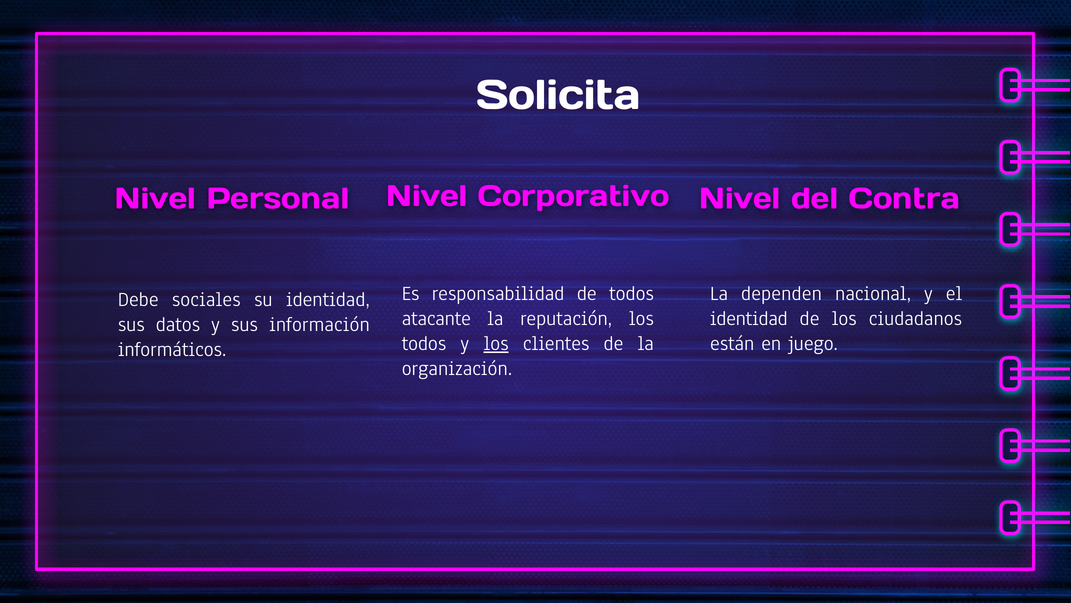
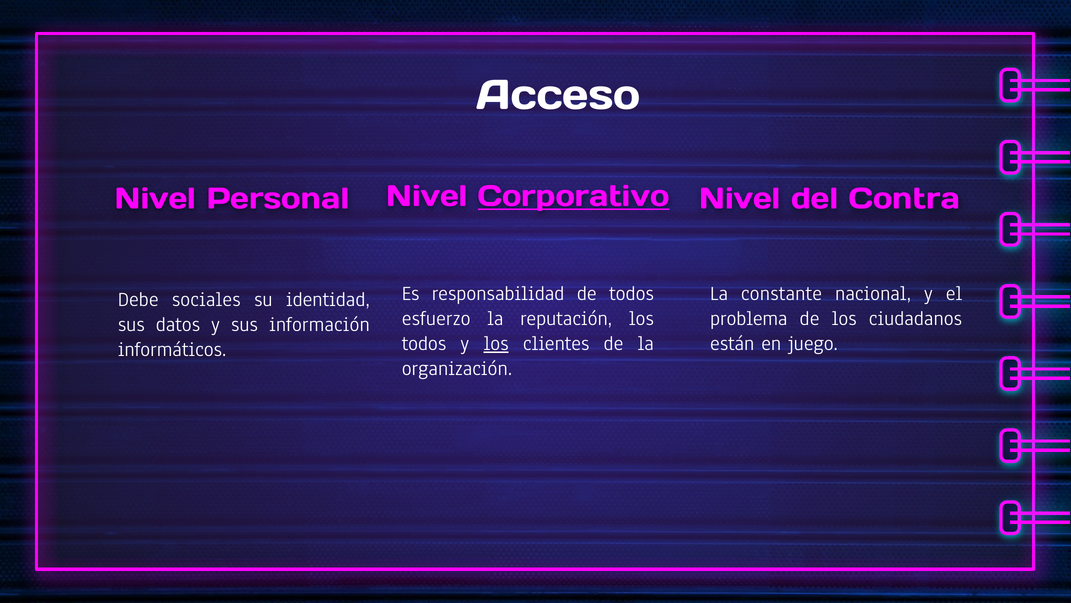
Solicita: Solicita -> Acceso
Corporativo underline: none -> present
dependen: dependen -> constante
atacante: atacante -> esfuerzo
identidad at (749, 318): identidad -> problema
